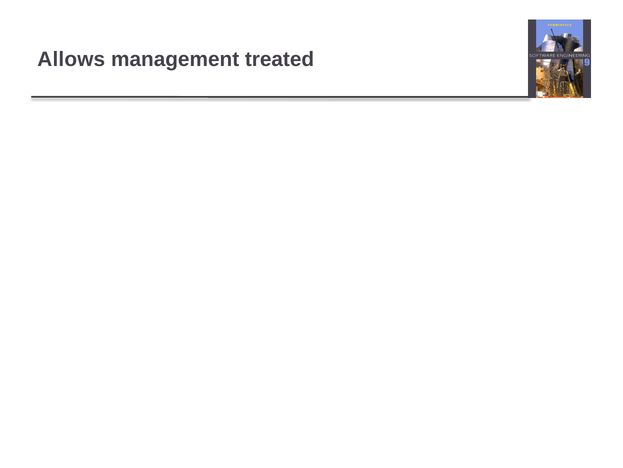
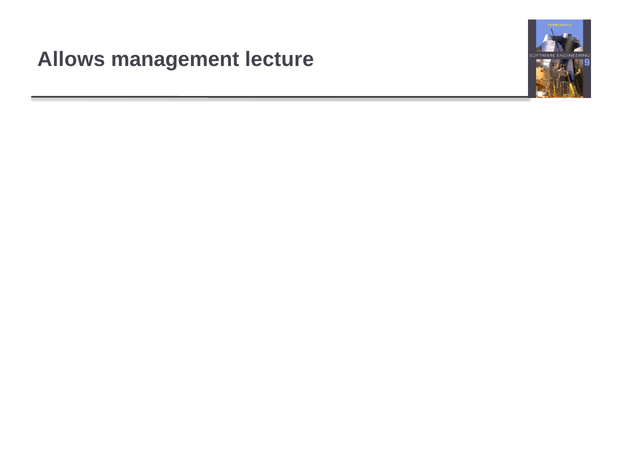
management treated: treated -> lecture
